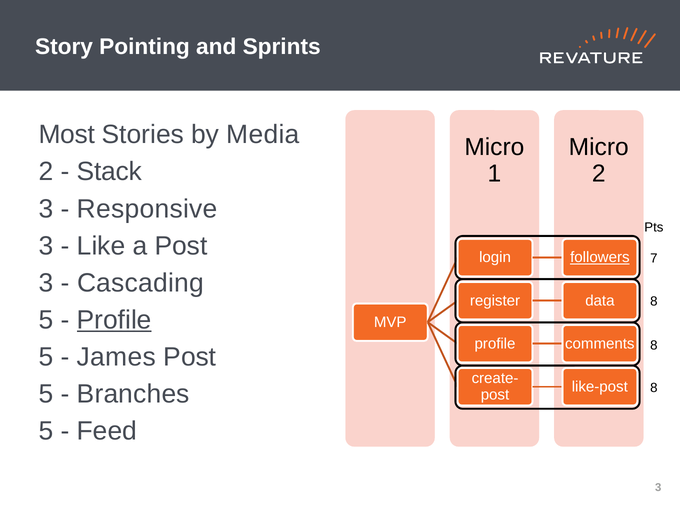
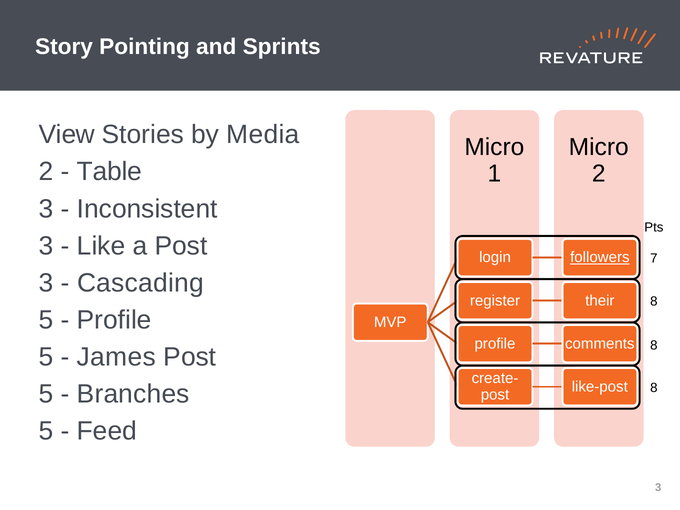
Most: Most -> View
Stack: Stack -> Table
Responsive: Responsive -> Inconsistent
data: data -> their
Profile at (114, 320) underline: present -> none
